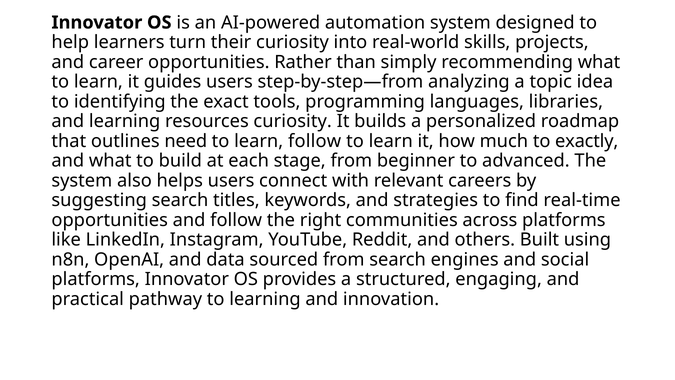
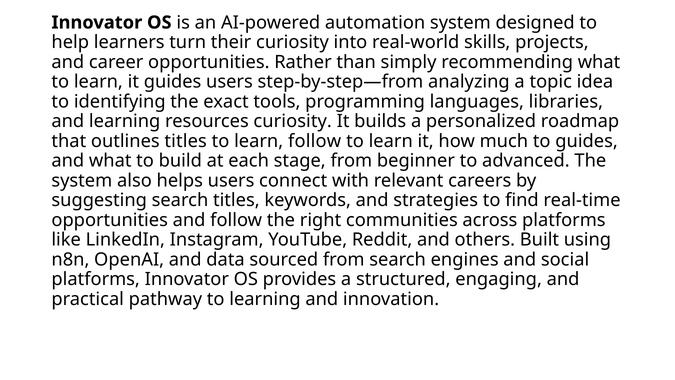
outlines need: need -> titles
to exactly: exactly -> guides
